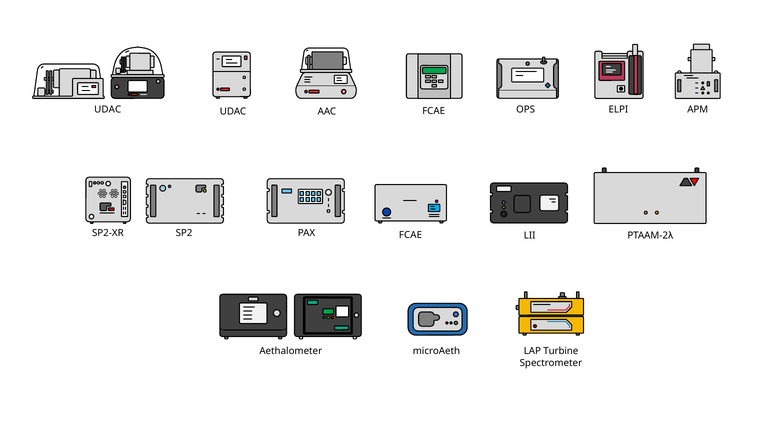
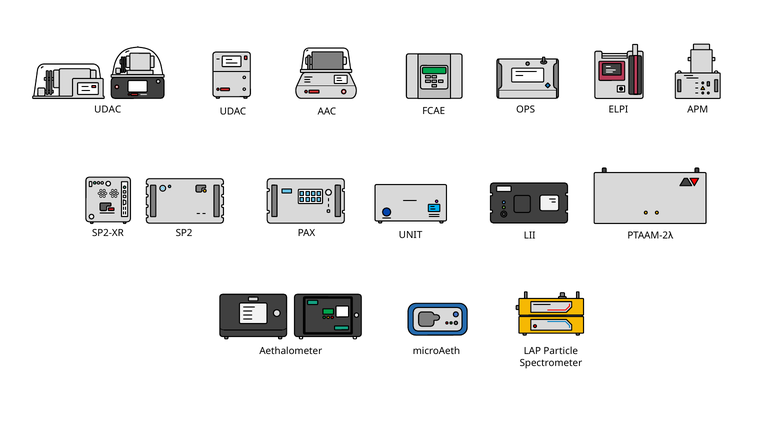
FCAE at (411, 235): FCAE -> UNIT
Turbine: Turbine -> Particle
